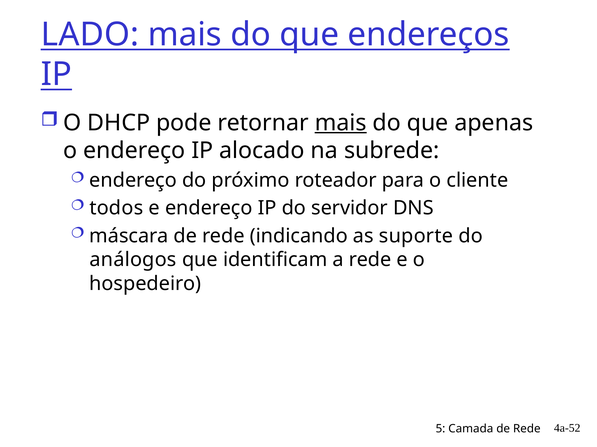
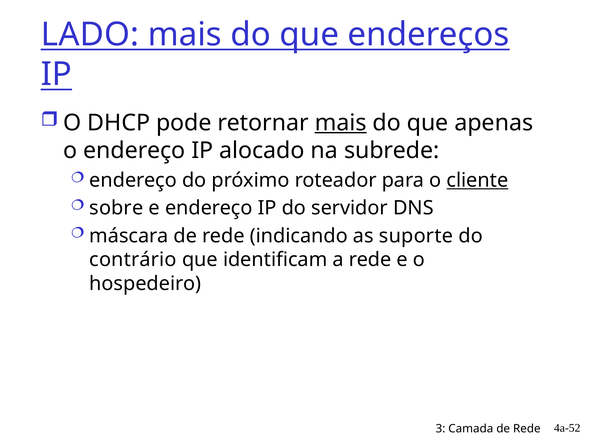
cliente underline: none -> present
todos: todos -> sobre
análogos: análogos -> contrário
5: 5 -> 3
